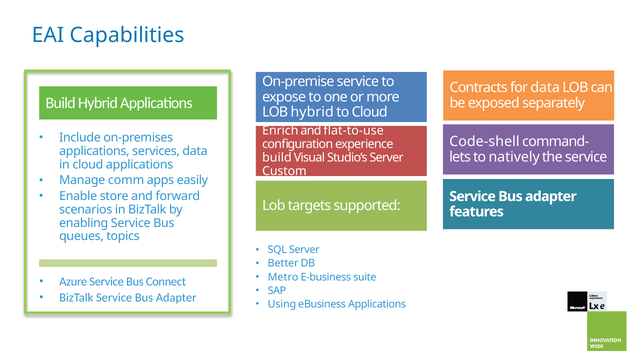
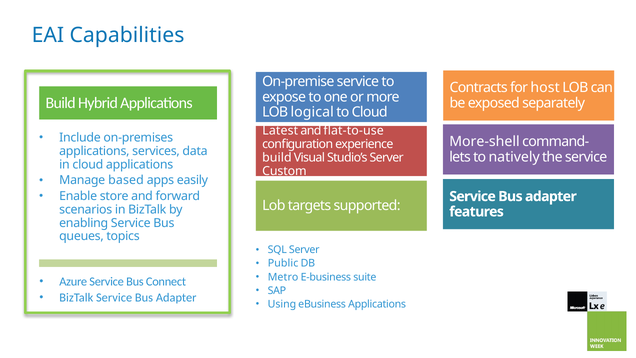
for data: data -> host
LOB hybrid: hybrid -> logical
Enrich: Enrich -> Latest
Code-shell: Code-shell -> More-shell
comm: comm -> based
Better: Better -> Public
